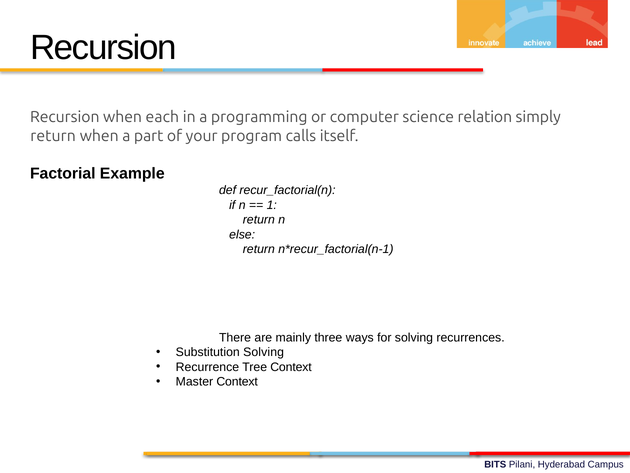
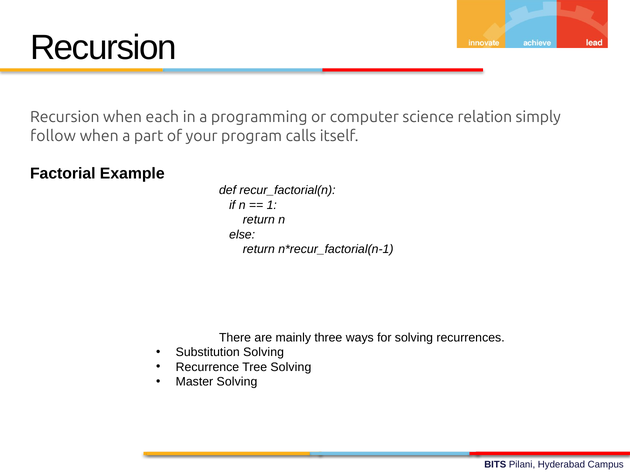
return at (53, 136): return -> follow
Tree Context: Context -> Solving
Master Context: Context -> Solving
